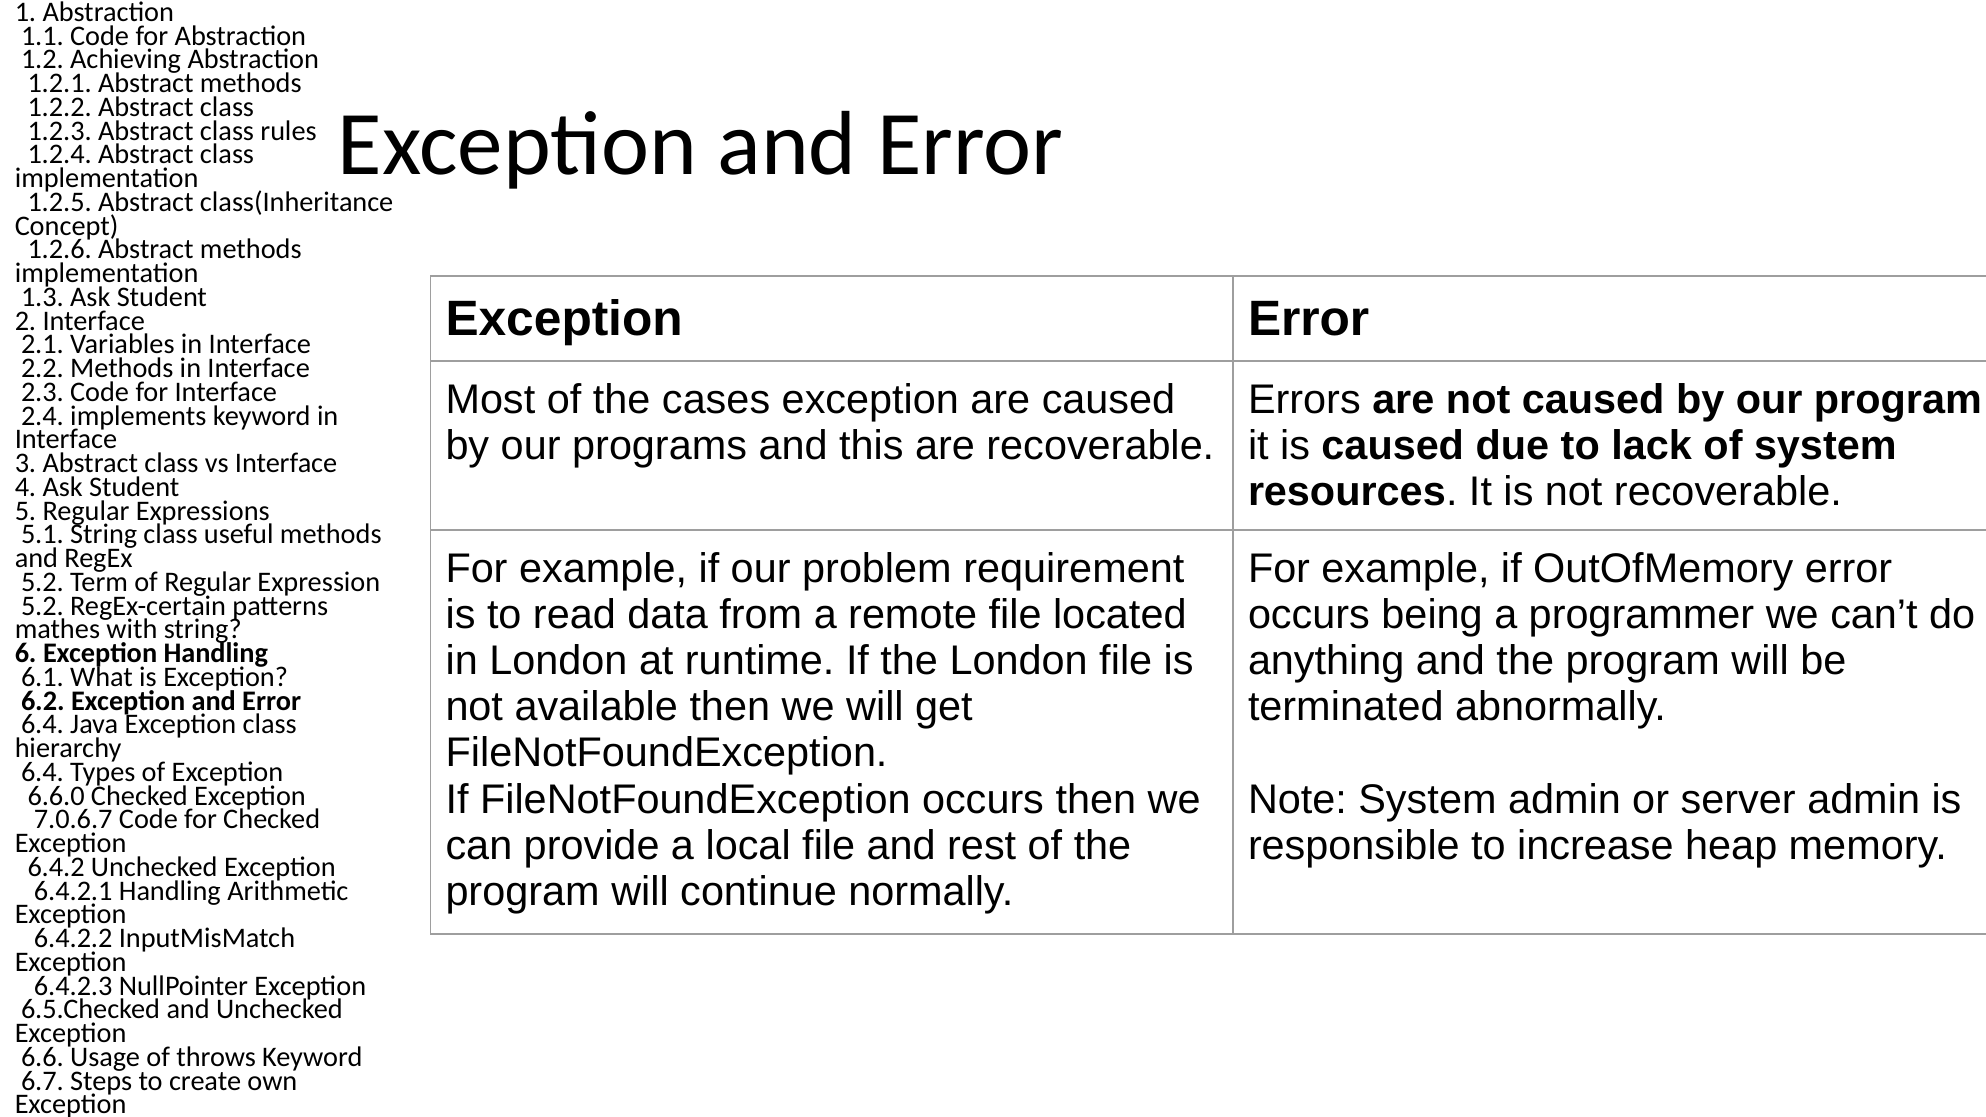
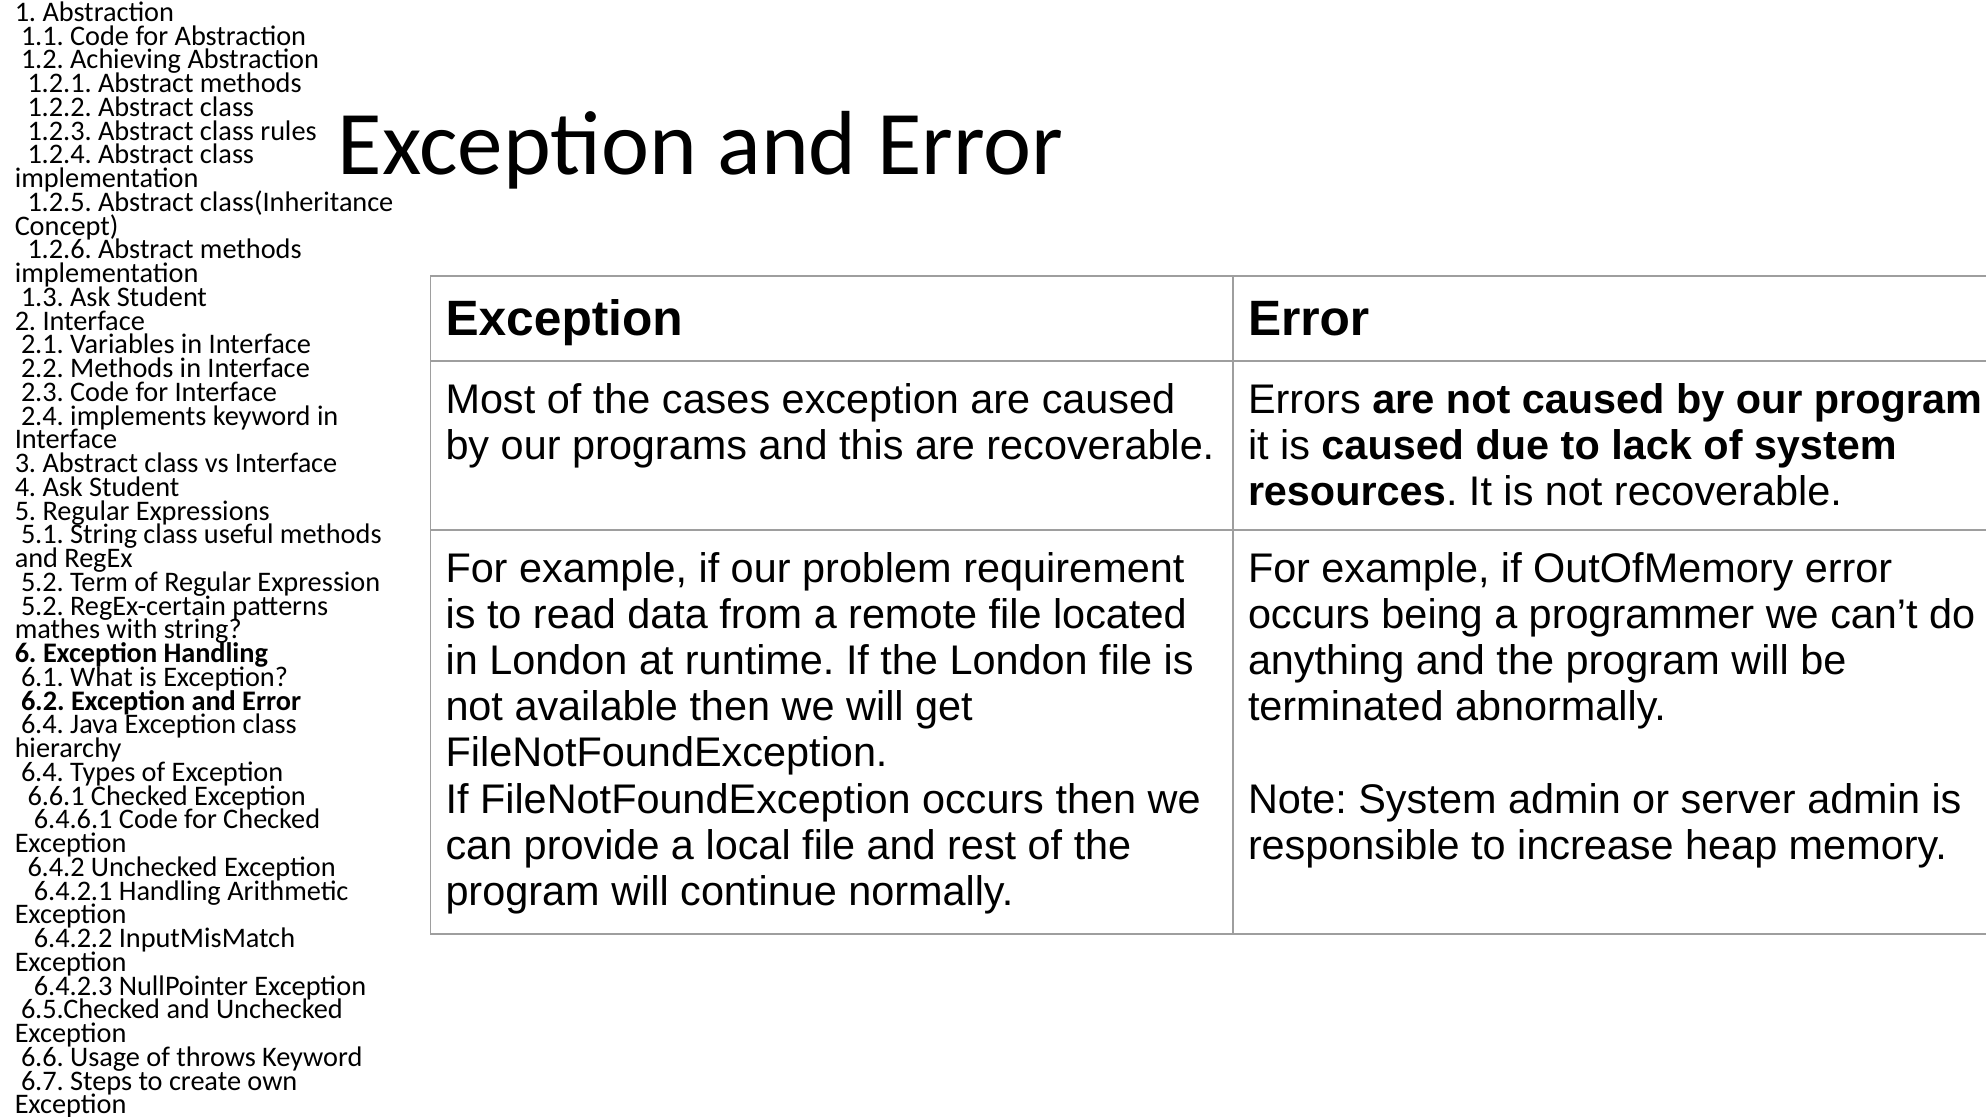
6.6.0: 6.6.0 -> 6.6.1
7.0.6.7: 7.0.6.7 -> 6.4.6.1
